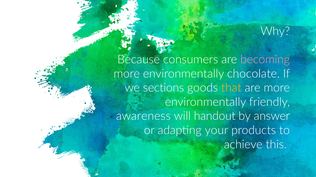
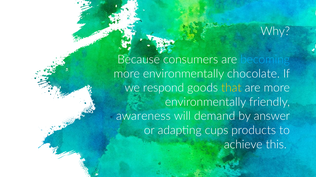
becoming colour: pink -> light blue
sections: sections -> respond
handout: handout -> demand
your: your -> cups
